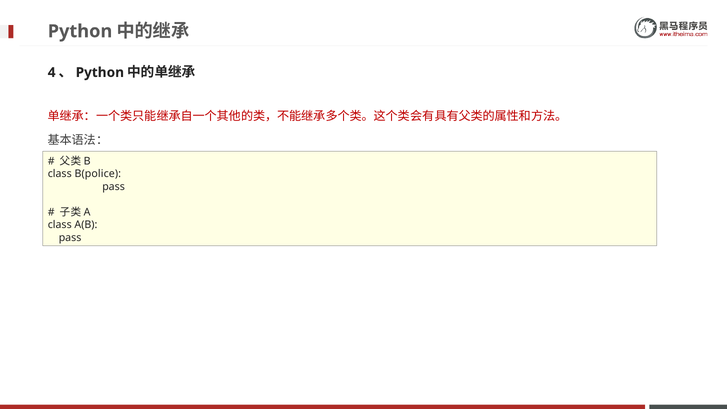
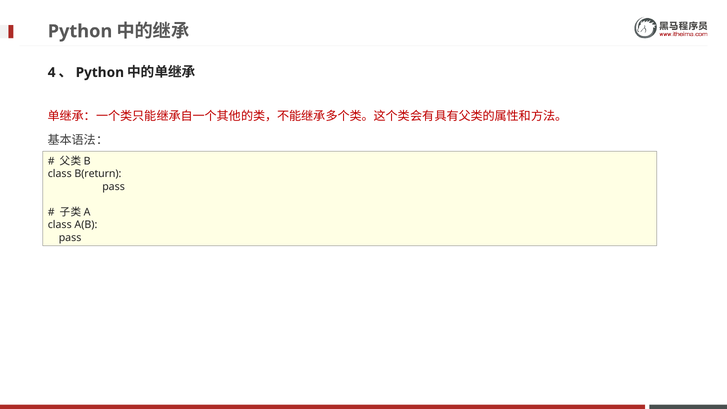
B(police: B(police -> B(return
